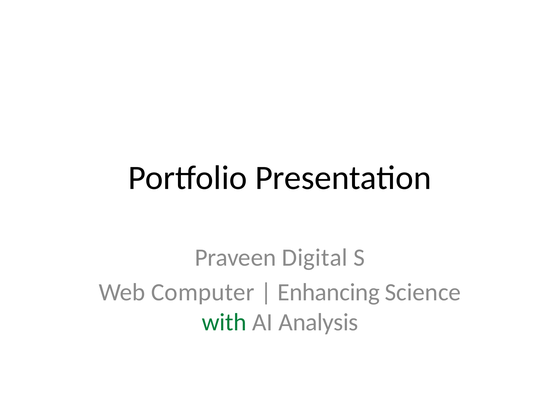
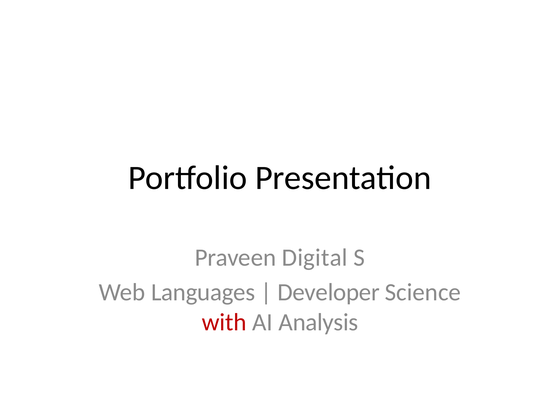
Computer: Computer -> Languages
Enhancing: Enhancing -> Developer
with colour: green -> red
